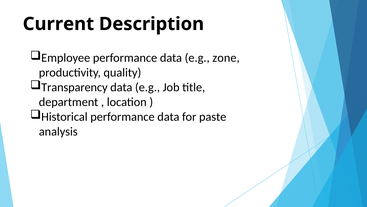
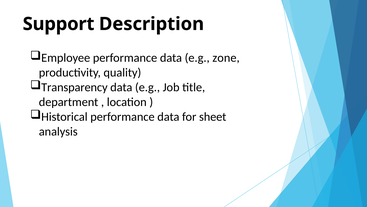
Current: Current -> Support
paste: paste -> sheet
